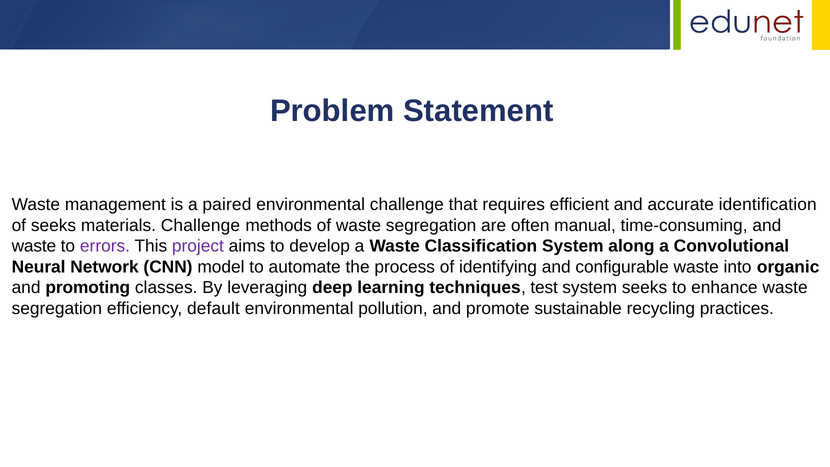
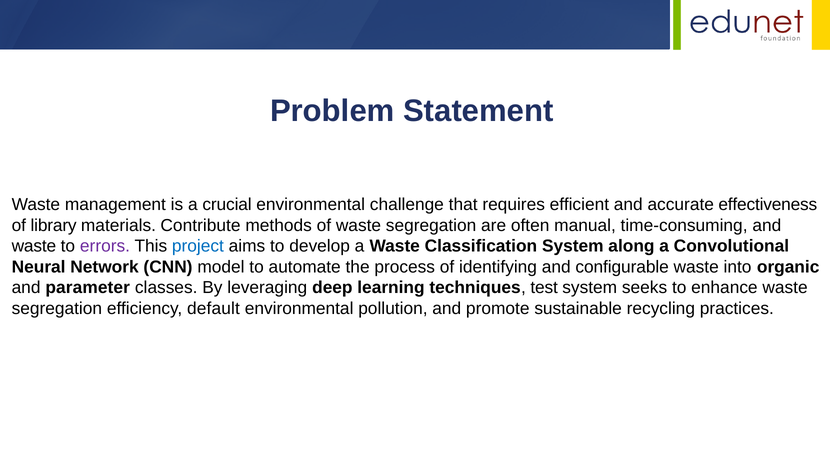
paired: paired -> crucial
identification: identification -> effectiveness
of seeks: seeks -> library
materials Challenge: Challenge -> Contribute
project colour: purple -> blue
promoting: promoting -> parameter
